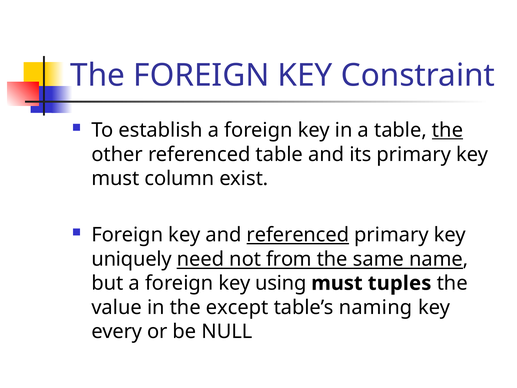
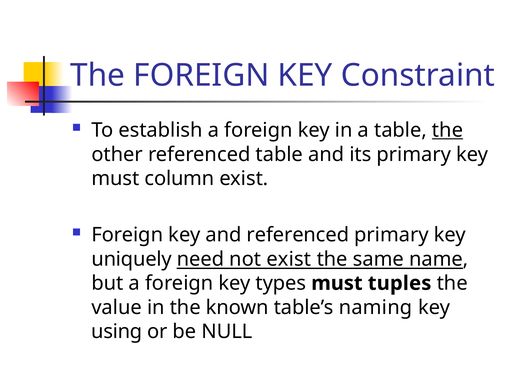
referenced at (298, 235) underline: present -> none
not from: from -> exist
using: using -> types
except: except -> known
every: every -> using
